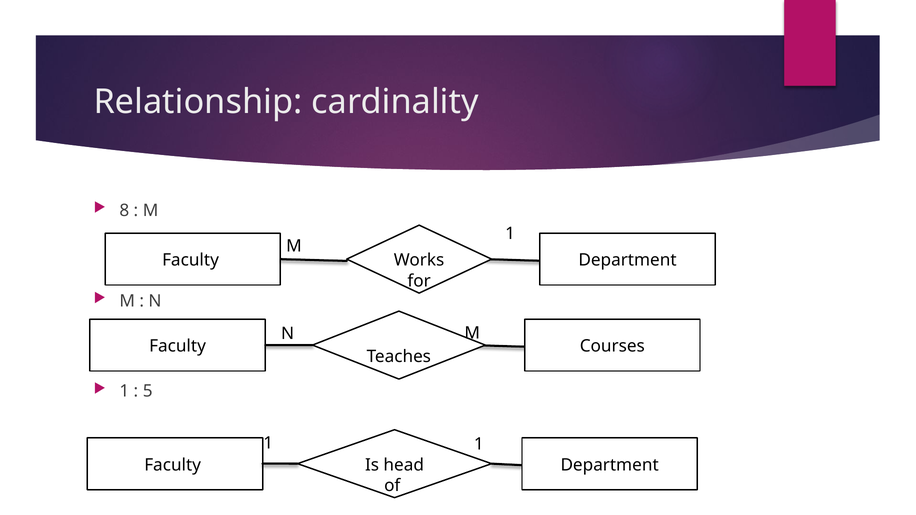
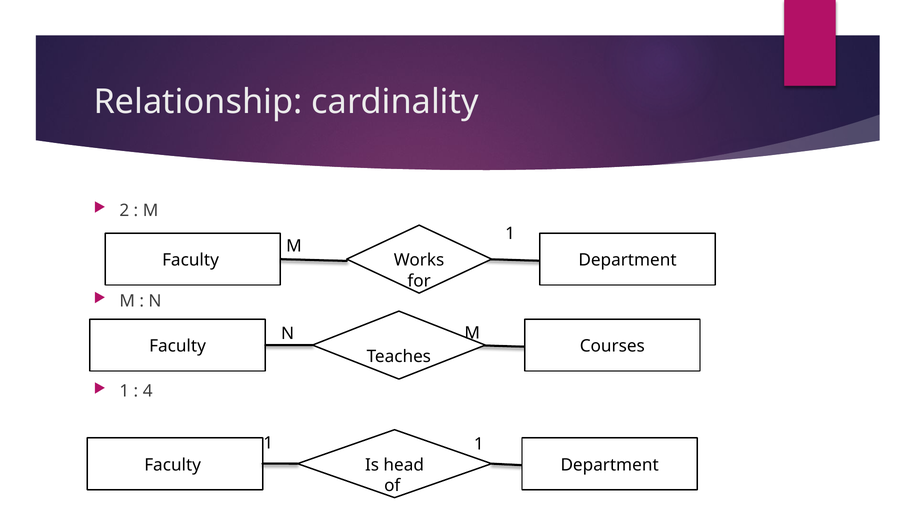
8: 8 -> 2
5: 5 -> 4
